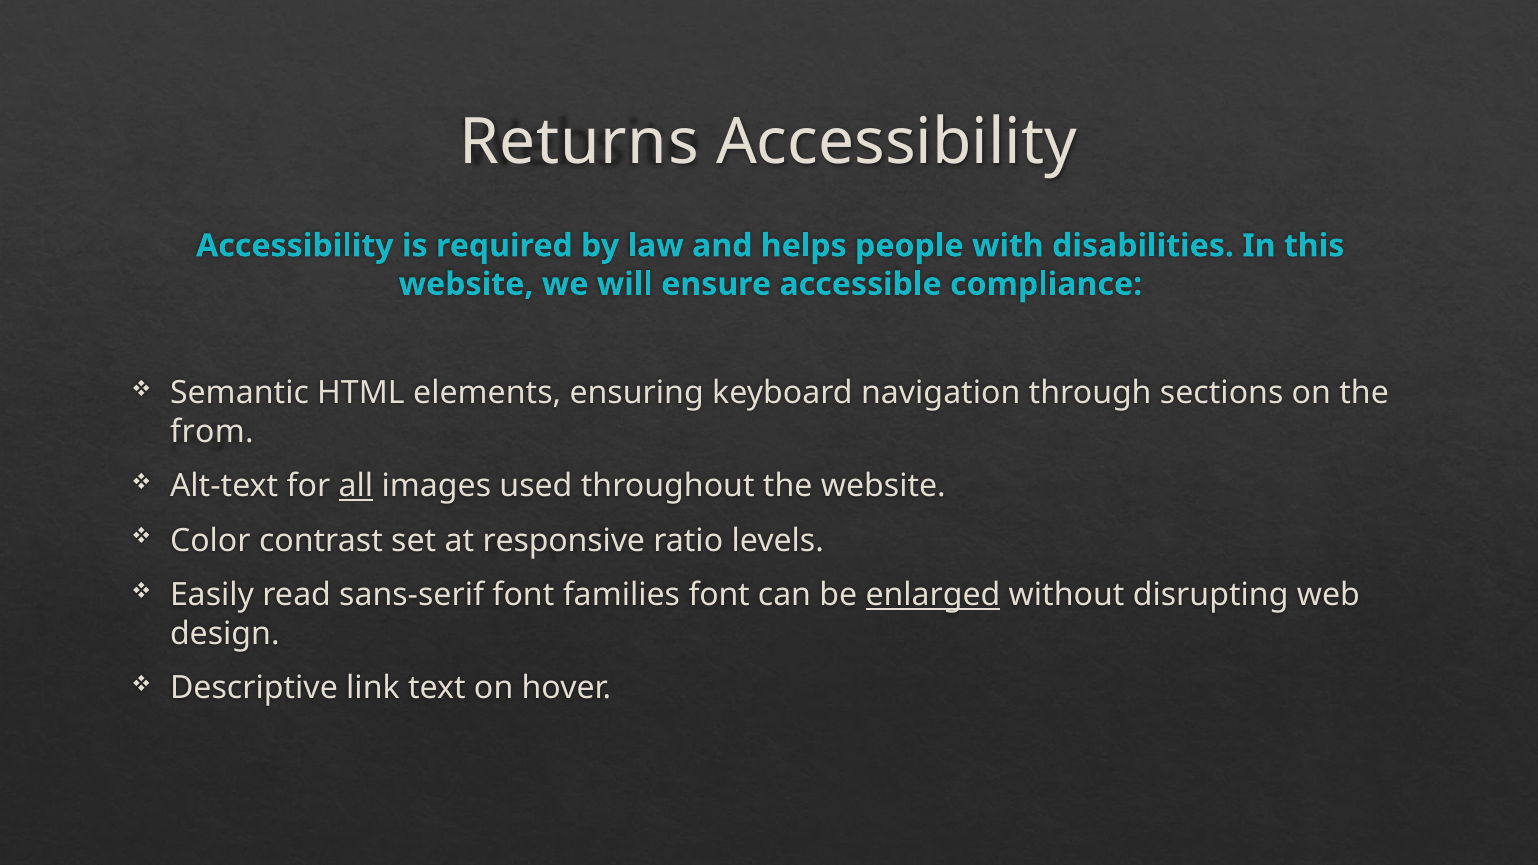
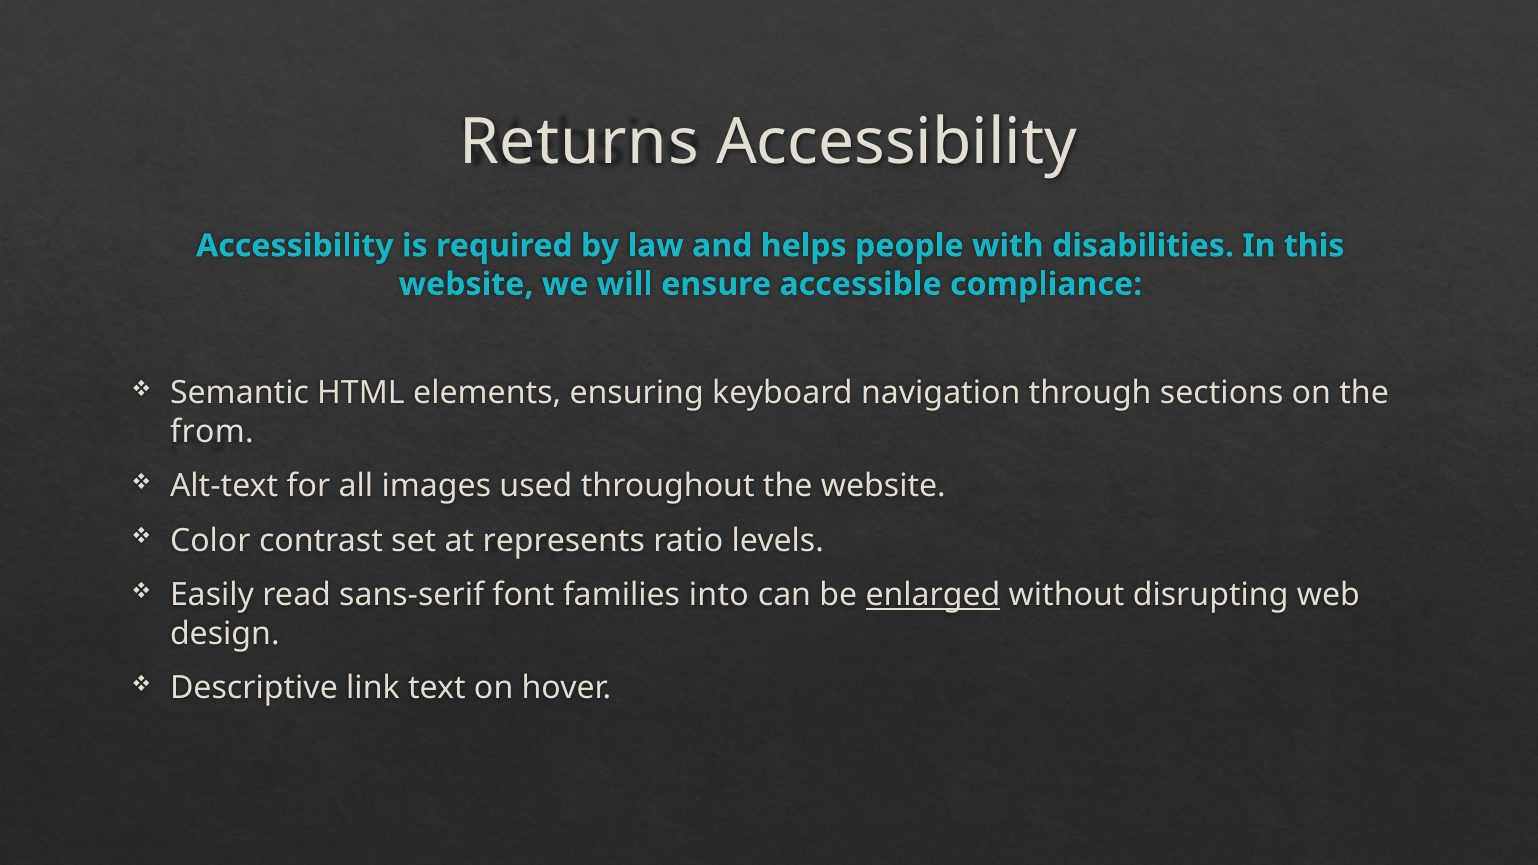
all underline: present -> none
responsive: responsive -> represents
families font: font -> into
